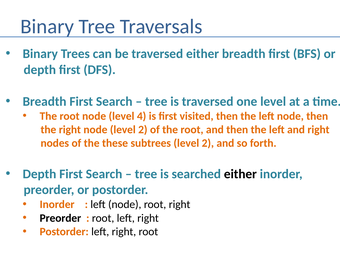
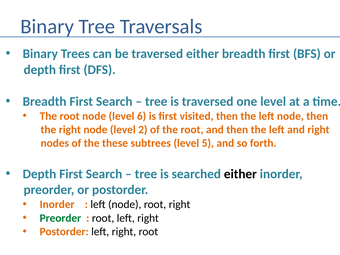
4: 4 -> 6
subtrees level 2: 2 -> 5
Preorder at (60, 218) colour: black -> green
